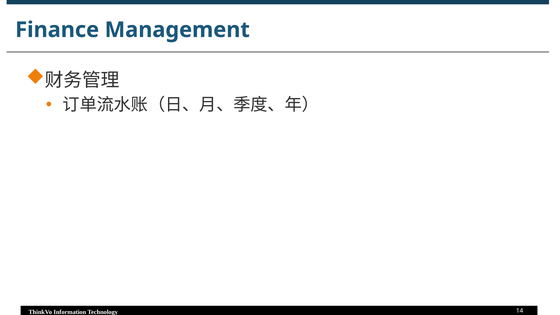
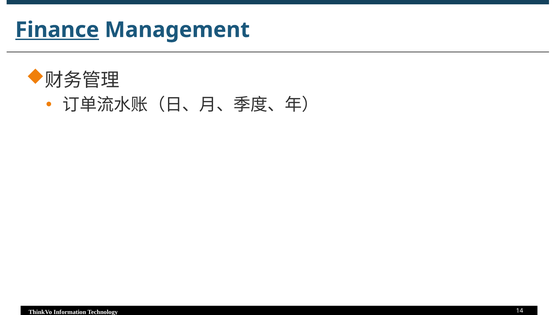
Finance underline: none -> present
